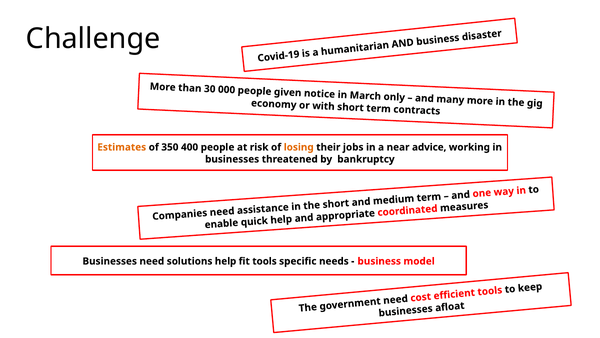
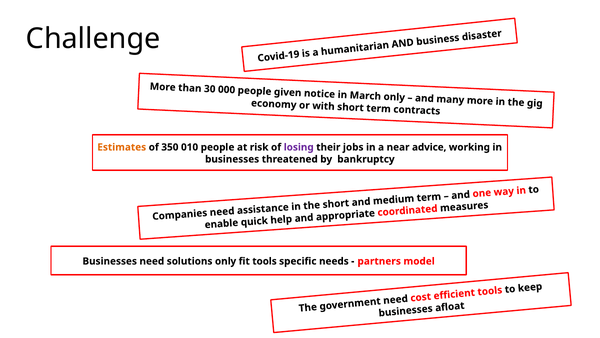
400: 400 -> 010
losing colour: orange -> purple
solutions help: help -> only
business at (379, 261): business -> partners
